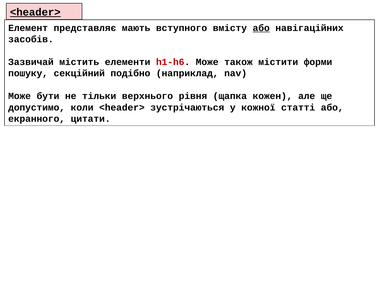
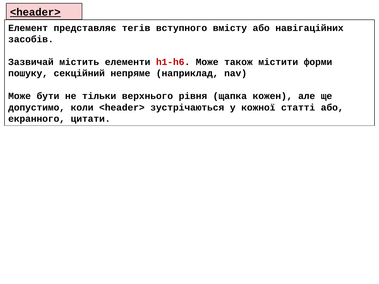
мають: мають -> тегів
або at (261, 28) underline: present -> none
подібно: подібно -> непряме
